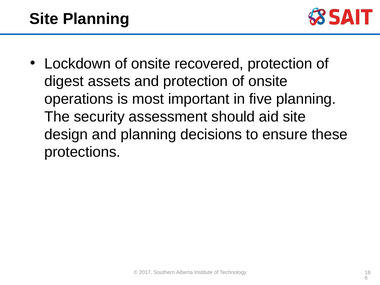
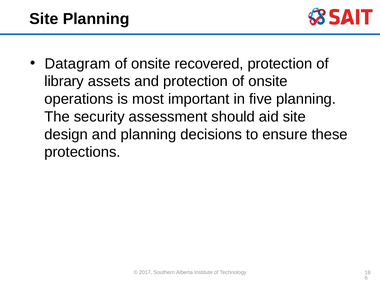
Lockdown: Lockdown -> Datagram
digest: digest -> library
